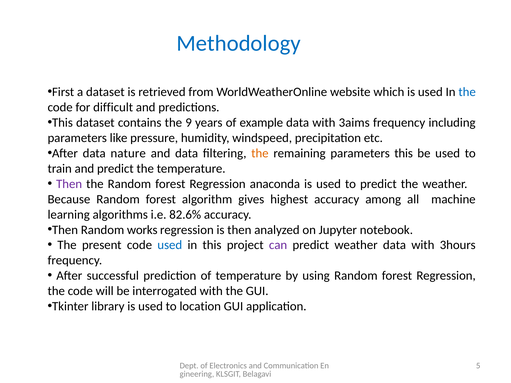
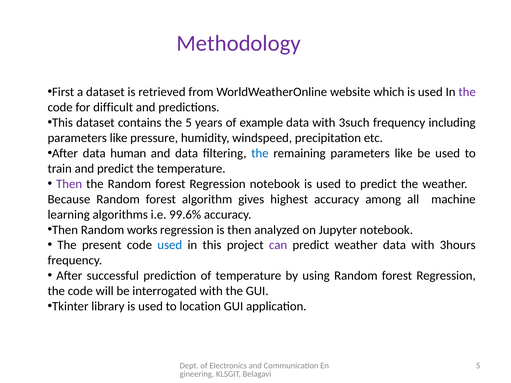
Methodology colour: blue -> purple
the at (467, 92) colour: blue -> purple
the 9: 9 -> 5
3aims: 3aims -> 3such
nature: nature -> human
the at (260, 153) colour: orange -> blue
remaining parameters this: this -> like
Regression anaconda: anaconda -> notebook
82.6%: 82.6% -> 99.6%
